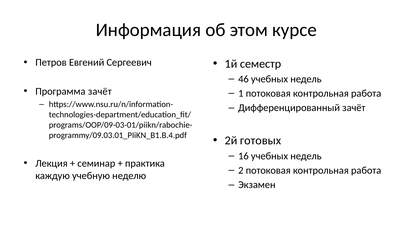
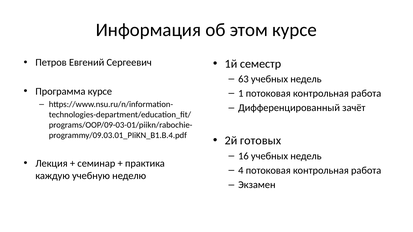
46: 46 -> 63
Программа зачёт: зачёт -> курсе
2: 2 -> 4
